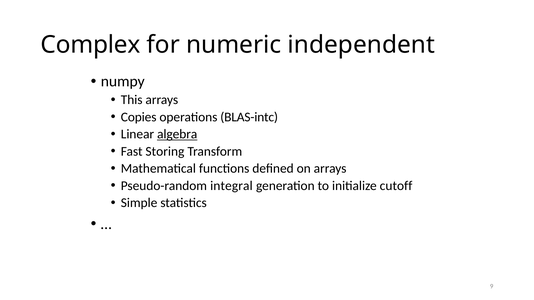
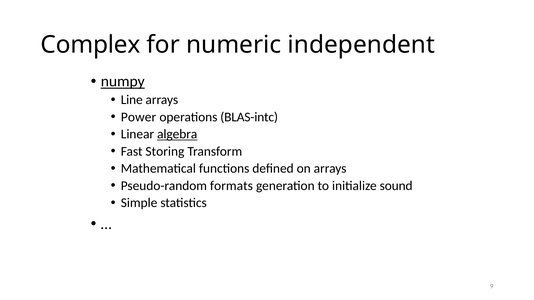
numpy underline: none -> present
This: This -> Line
Copies: Copies -> Power
integral: integral -> formats
cutoff: cutoff -> sound
